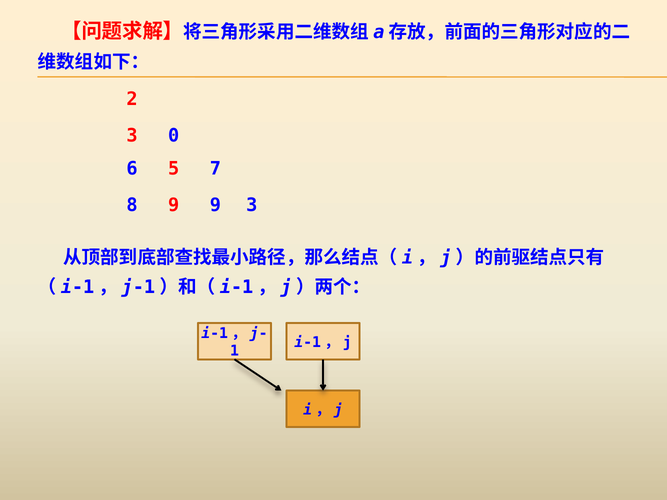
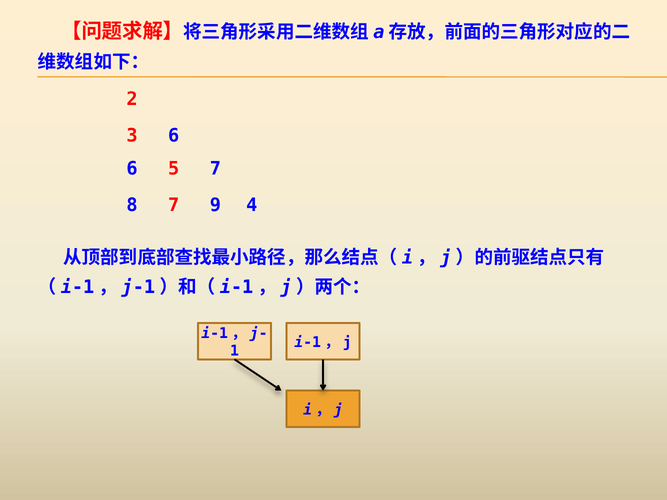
3 0: 0 -> 6
8 9: 9 -> 7
9 3: 3 -> 4
